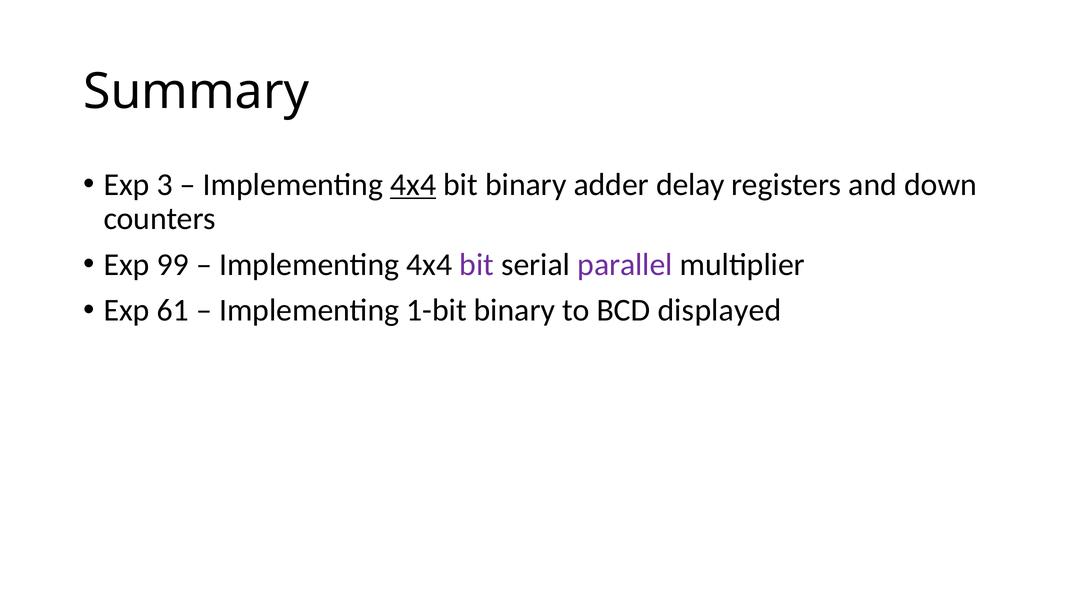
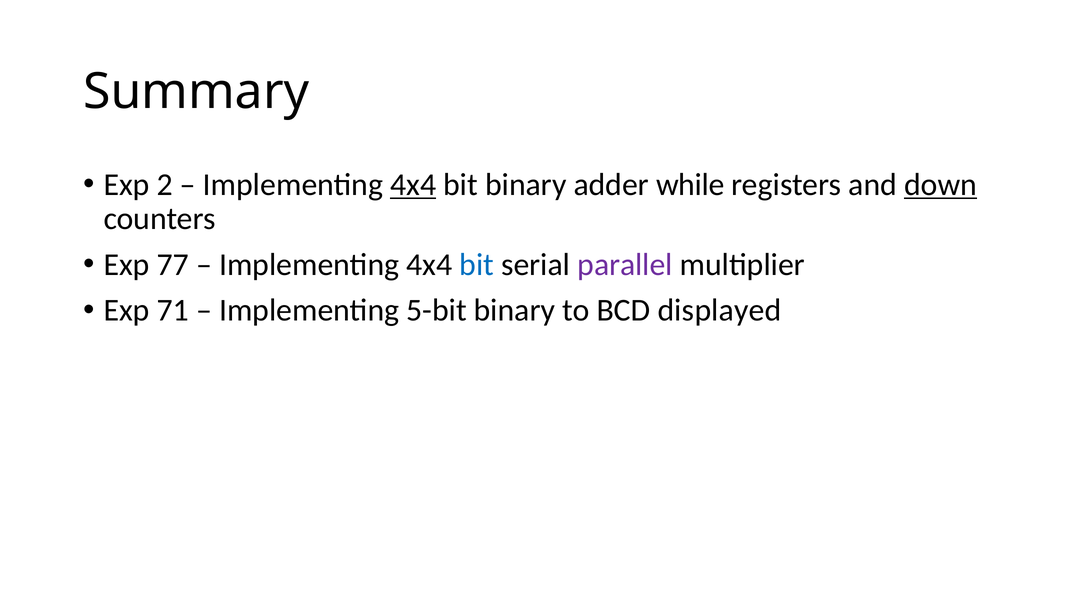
3: 3 -> 2
delay: delay -> while
down underline: none -> present
99: 99 -> 77
bit at (477, 265) colour: purple -> blue
61: 61 -> 71
1-bit: 1-bit -> 5-bit
